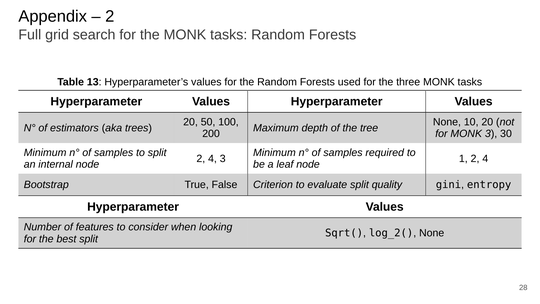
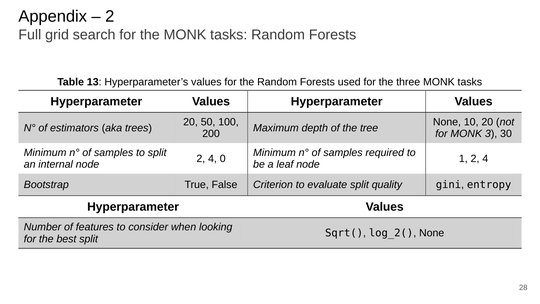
4 3: 3 -> 0
